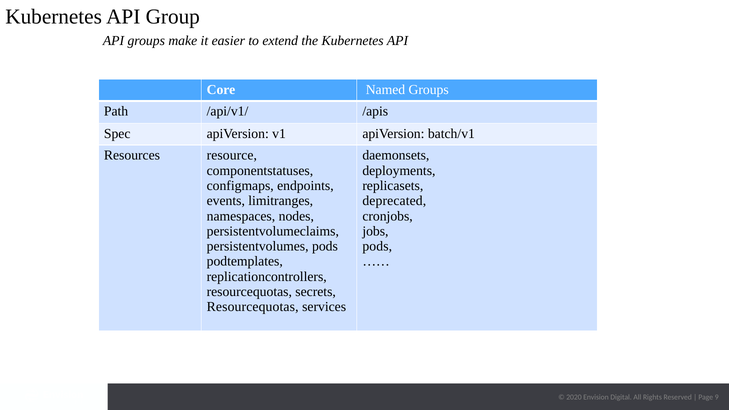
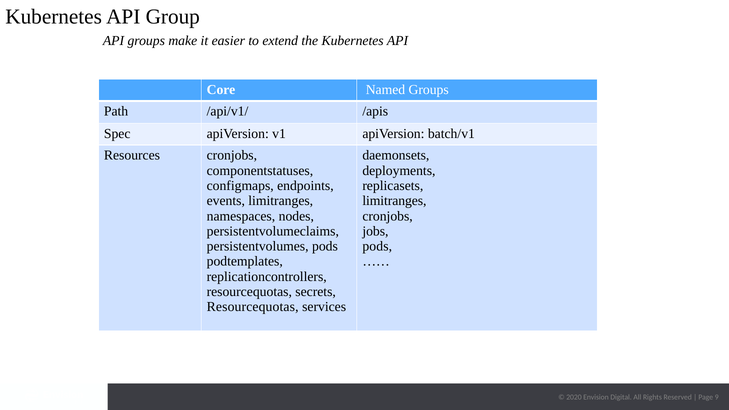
Resources resource: resource -> cronjobs
deprecated at (394, 201): deprecated -> limitranges
